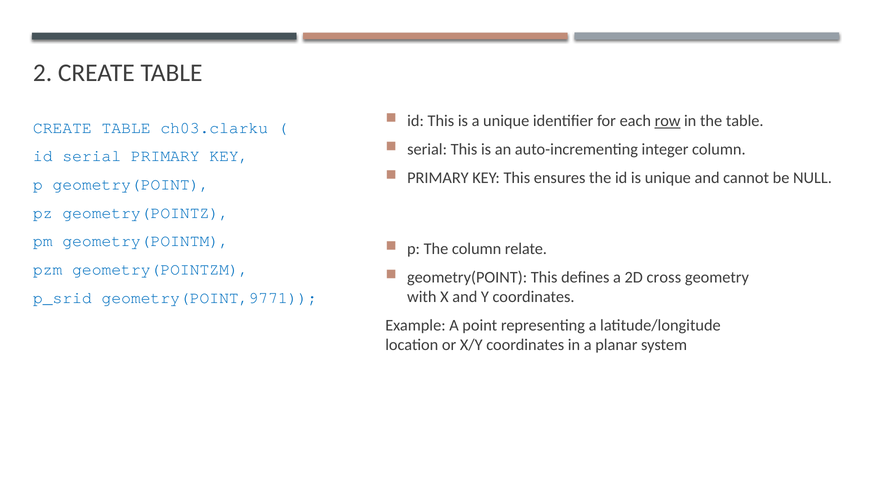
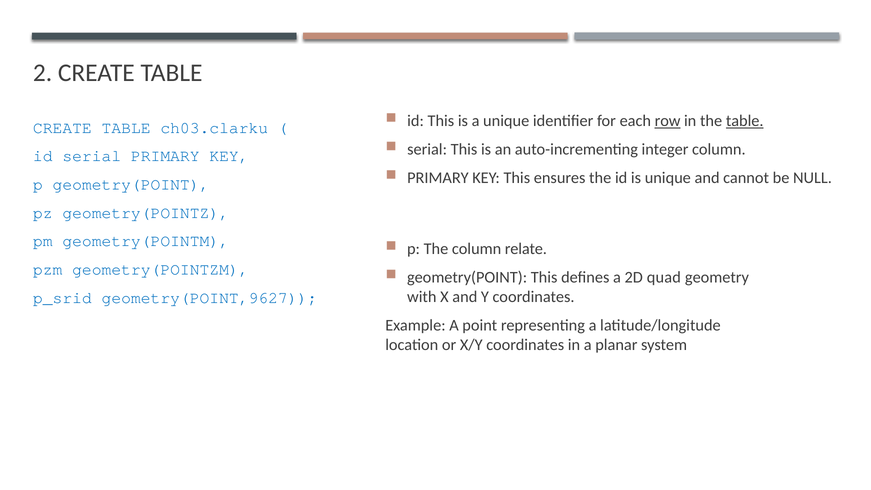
table at (745, 121) underline: none -> present
cross: cross -> quad
geometry(POINT,9771: geometry(POINT,9771 -> geometry(POINT,9627
